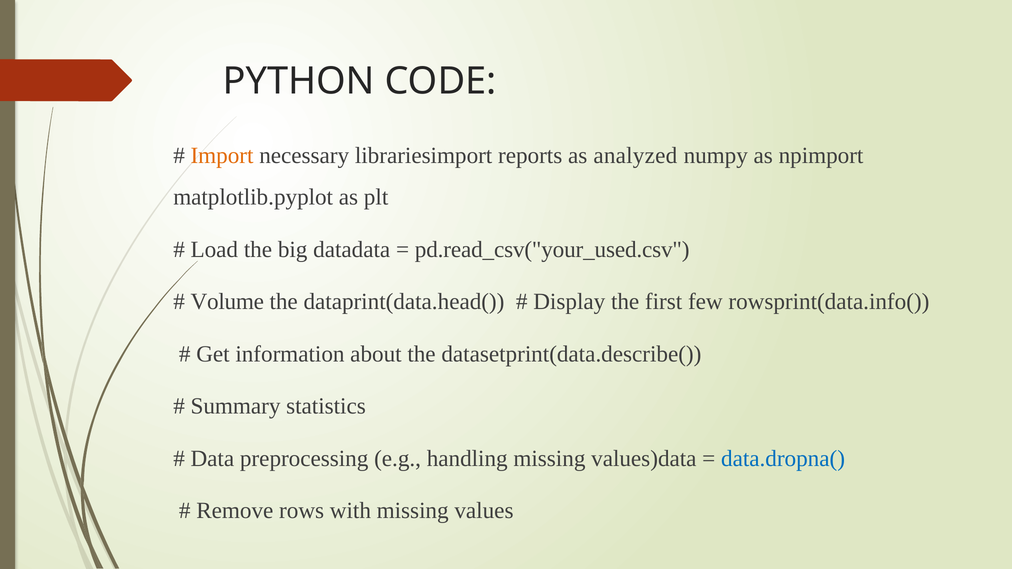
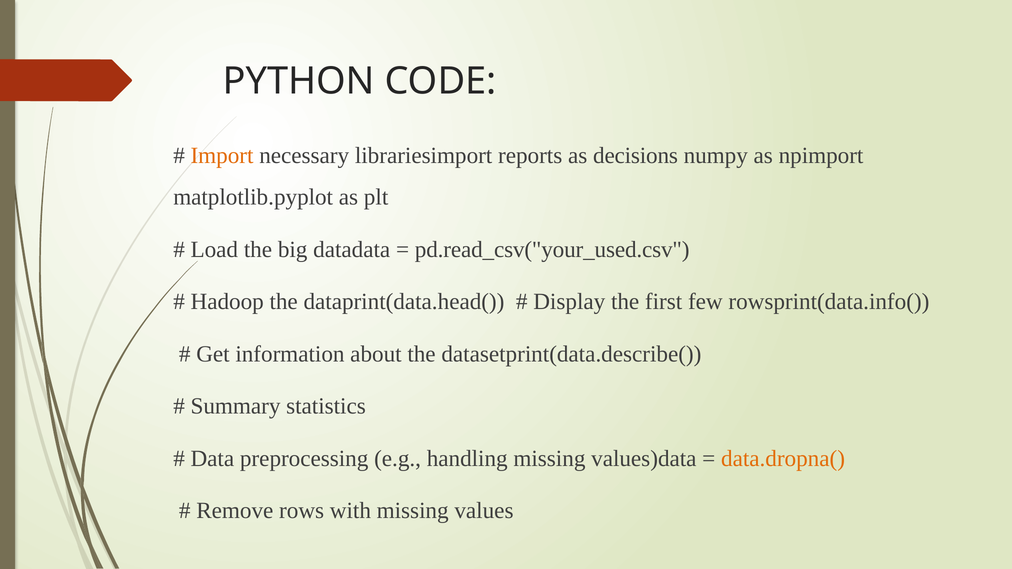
analyzed: analyzed -> decisions
Volume: Volume -> Hadoop
data.dropna( colour: blue -> orange
